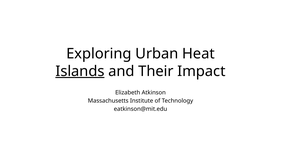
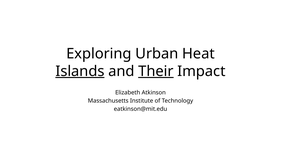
Their underline: none -> present
